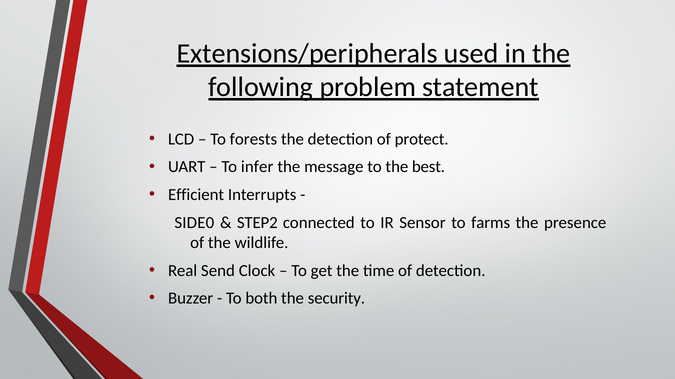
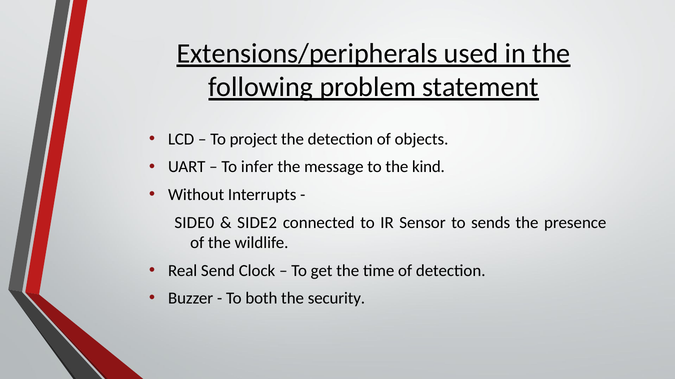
forests: forests -> project
protect: protect -> objects
best: best -> kind
Efficient: Efficient -> Without
STEP2: STEP2 -> SIDE2
farms: farms -> sends
